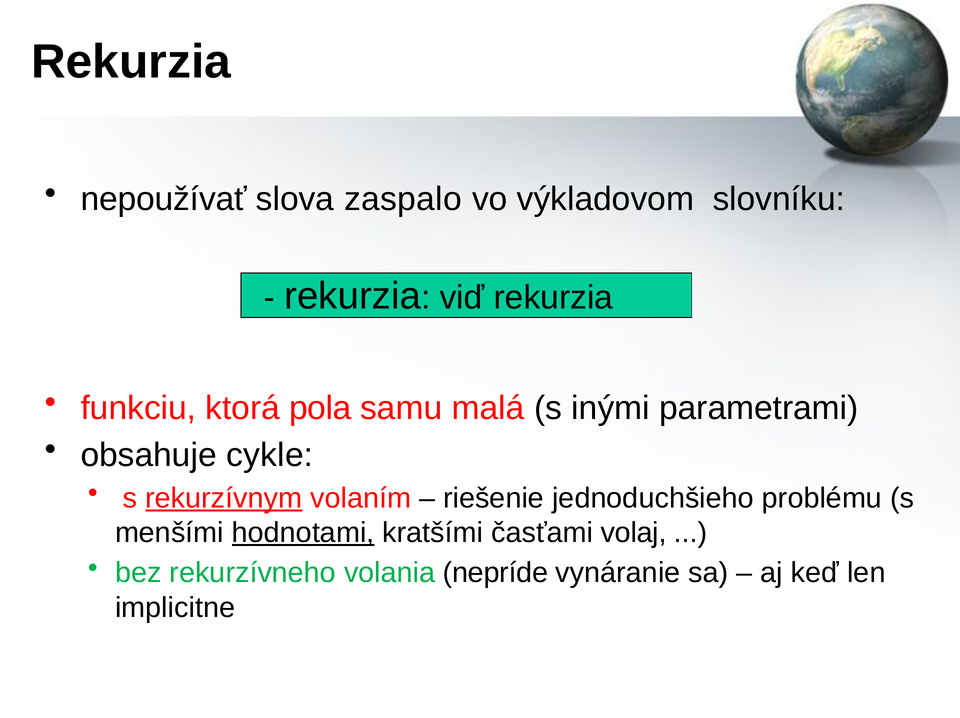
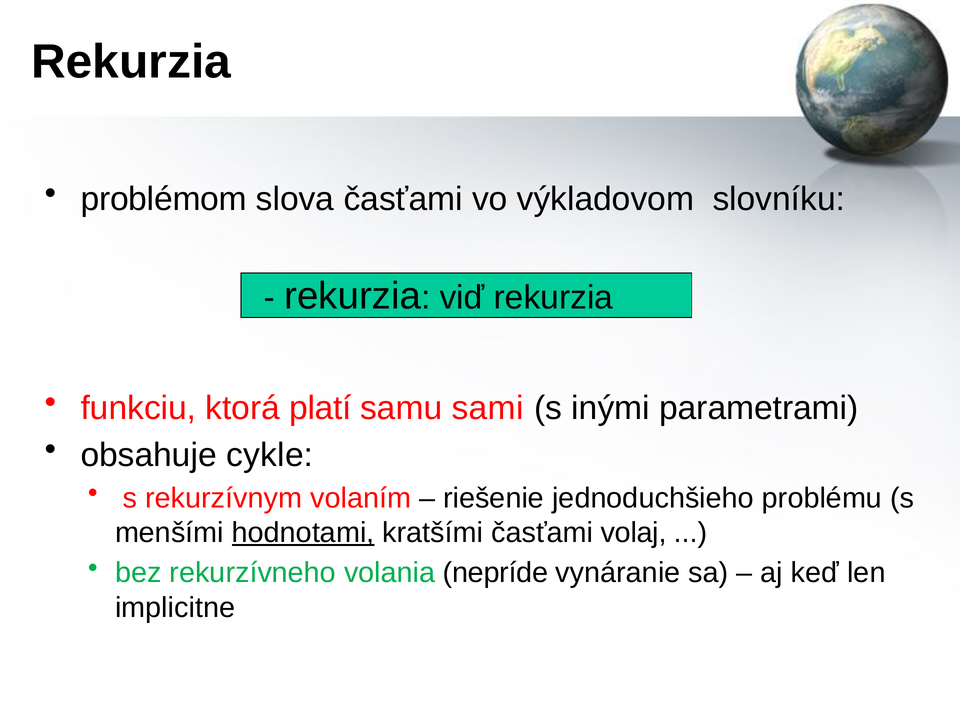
nepoužívať: nepoužívať -> problémom
slova zaspalo: zaspalo -> časťami
pola: pola -> platí
malá: malá -> sami
rekurzívnym underline: present -> none
